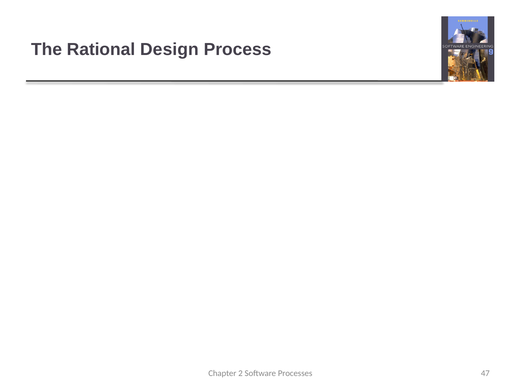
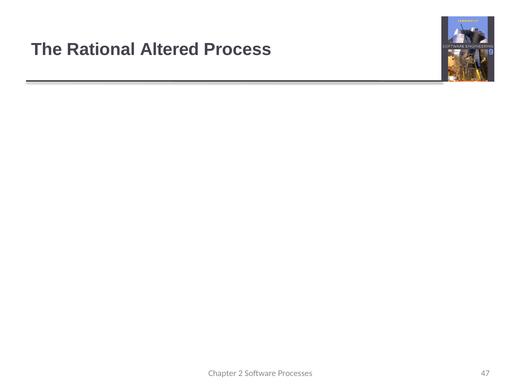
Design: Design -> Altered
